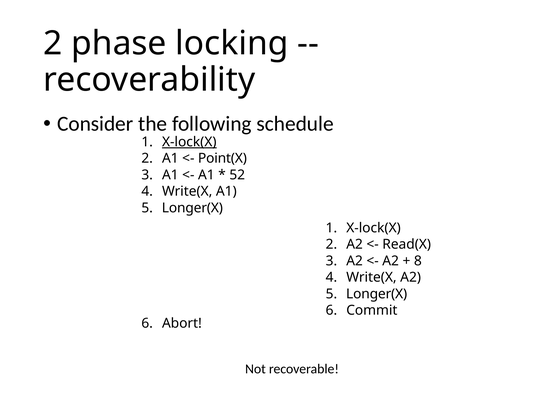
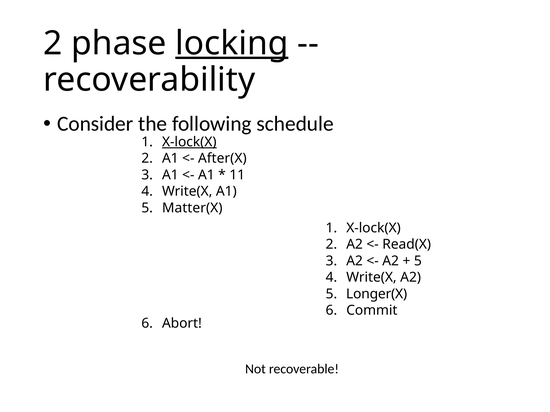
locking underline: none -> present
Point(X: Point(X -> After(X
52: 52 -> 11
Longer(X at (192, 208): Longer(X -> Matter(X
8 at (418, 261): 8 -> 5
